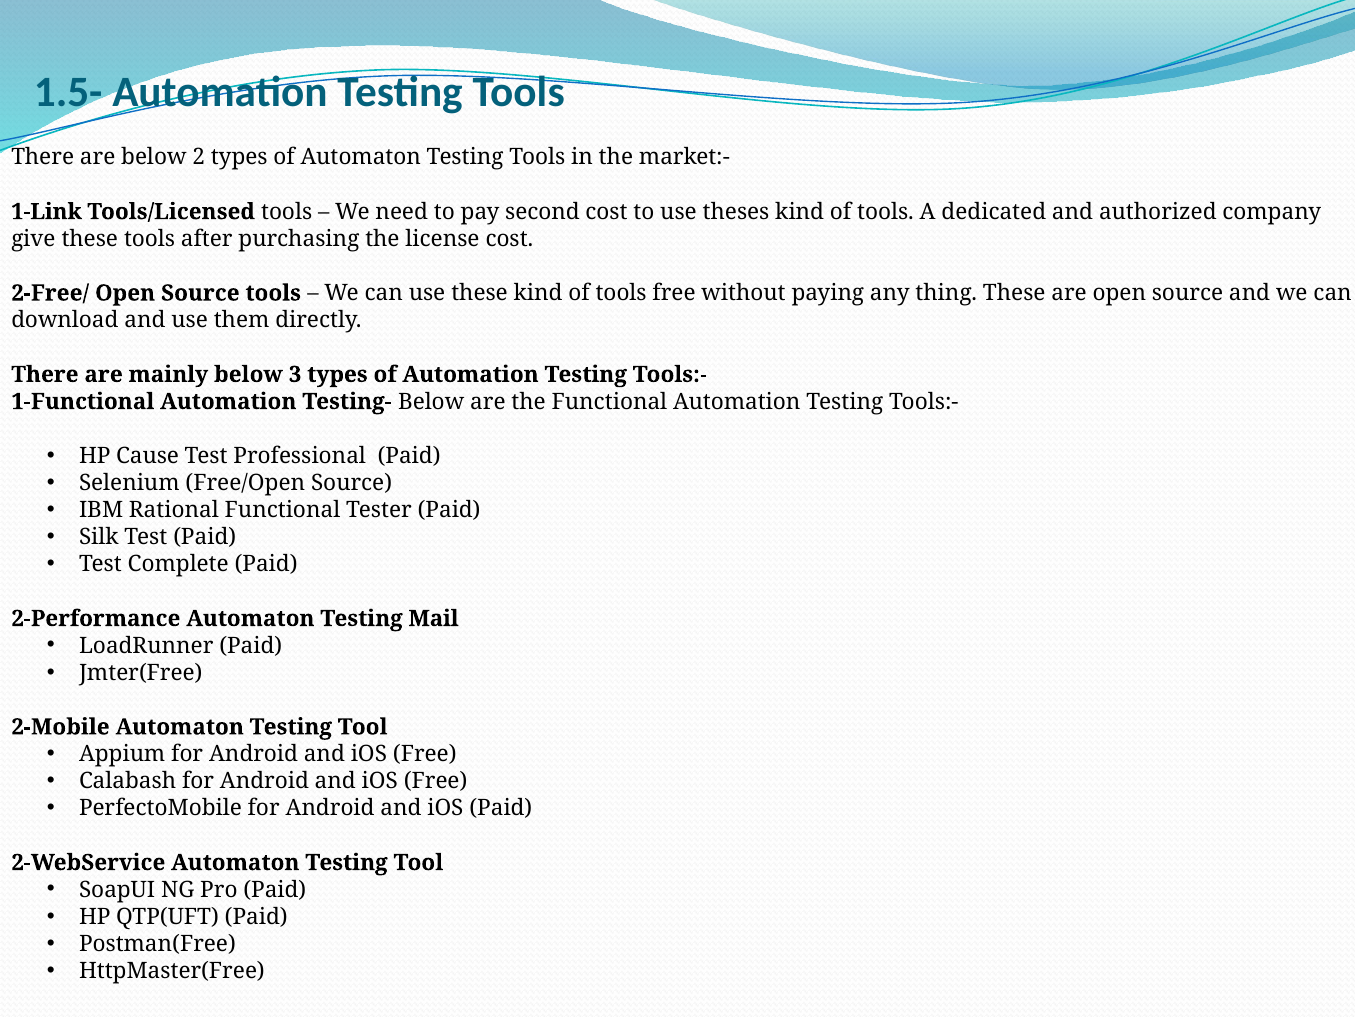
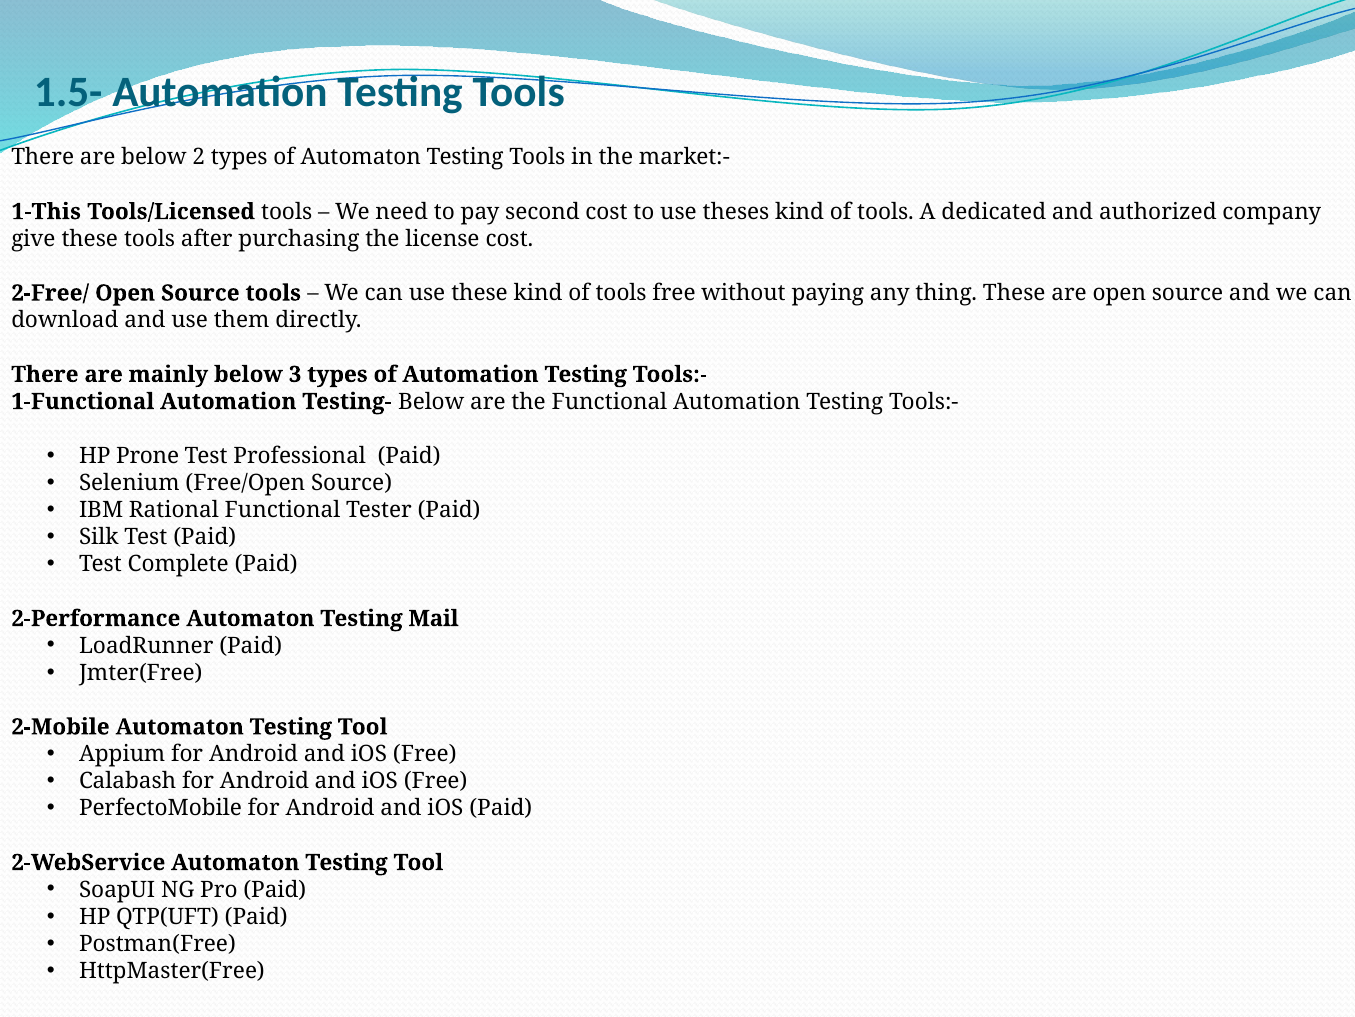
1-Link: 1-Link -> 1-This
Cause: Cause -> Prone
